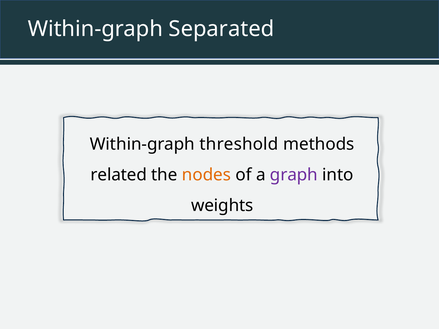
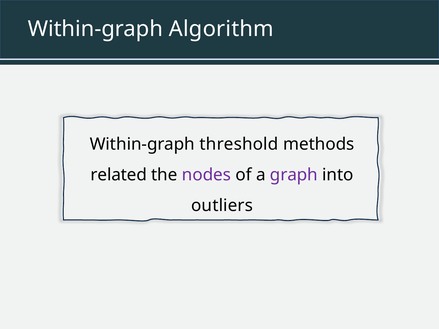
Separated: Separated -> Algorithm
nodes colour: orange -> purple
weights: weights -> outliers
